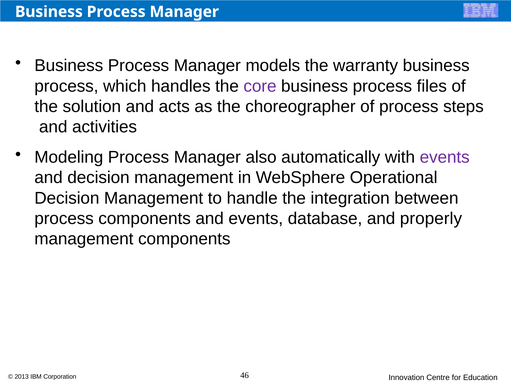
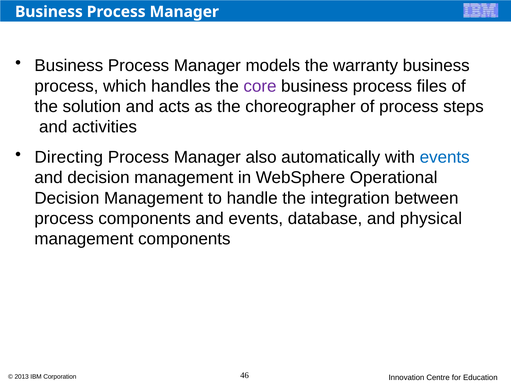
Modeling: Modeling -> Directing
events at (445, 157) colour: purple -> blue
properly: properly -> physical
